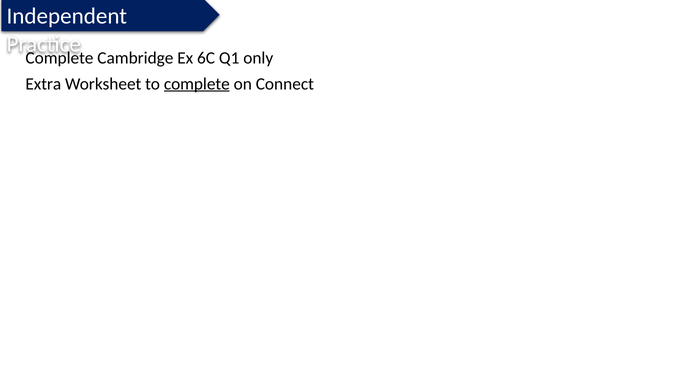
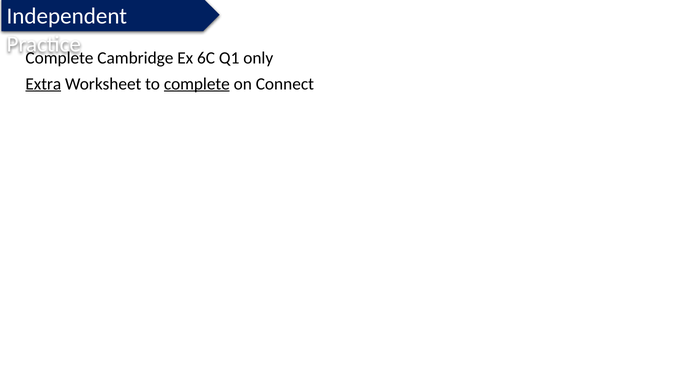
Extra underline: none -> present
